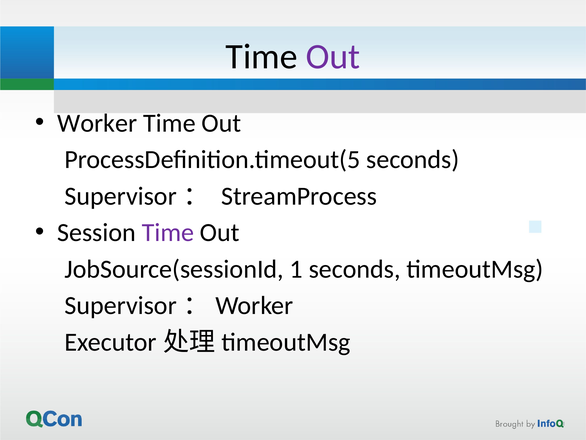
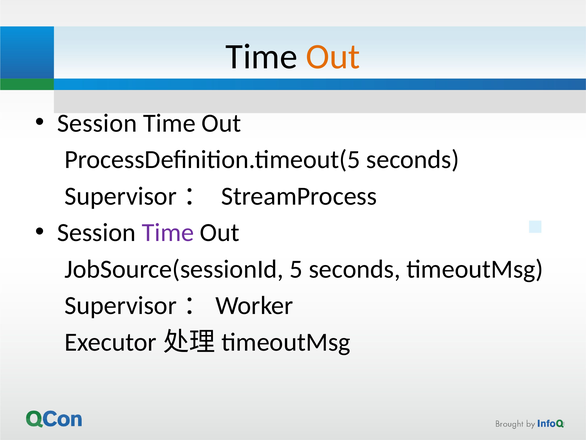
Out at (333, 57) colour: purple -> orange
Worker at (97, 123): Worker -> Session
1: 1 -> 5
